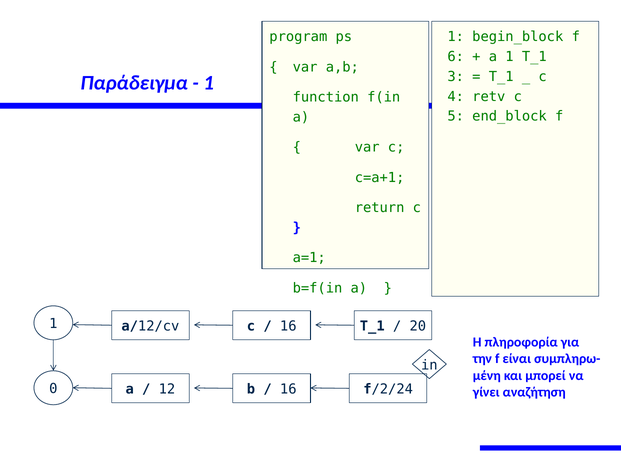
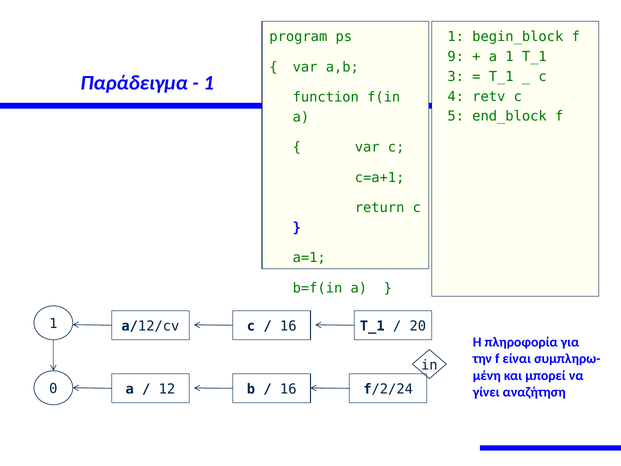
6: 6 -> 9
